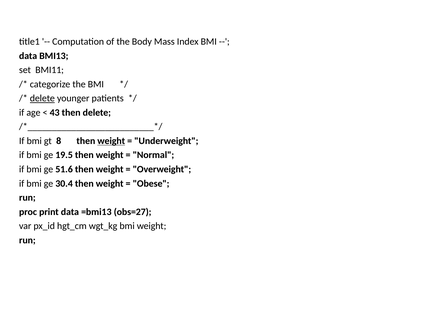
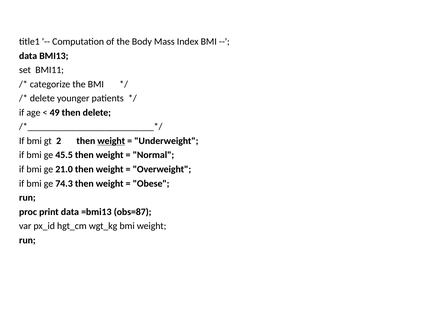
delete at (42, 98) underline: present -> none
43: 43 -> 49
8: 8 -> 2
19.5: 19.5 -> 45.5
51.6: 51.6 -> 21.0
30.4: 30.4 -> 74.3
obs=27: obs=27 -> obs=87
